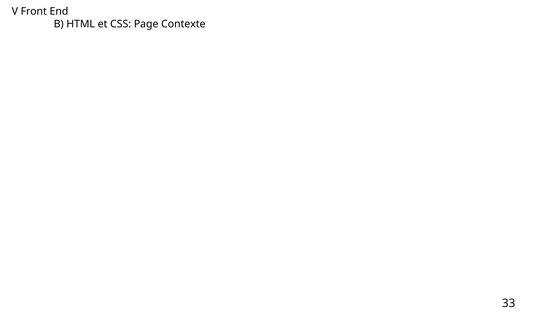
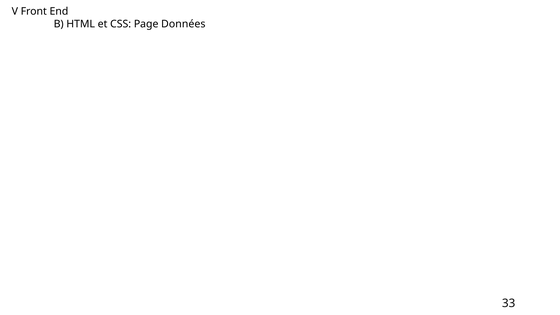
Contexte: Contexte -> Données
